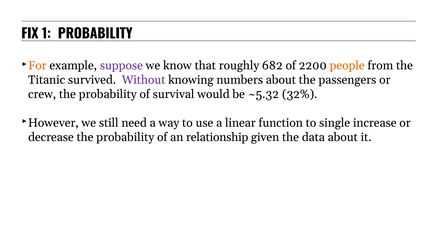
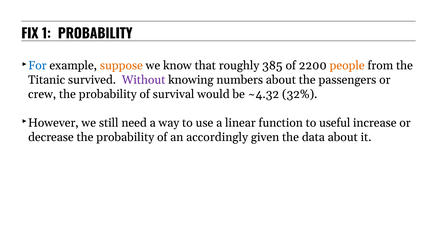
For colour: orange -> blue
suppose colour: purple -> orange
682: 682 -> 385
~5.32: ~5.32 -> ~4.32
single: single -> useful
relationship: relationship -> accordingly
